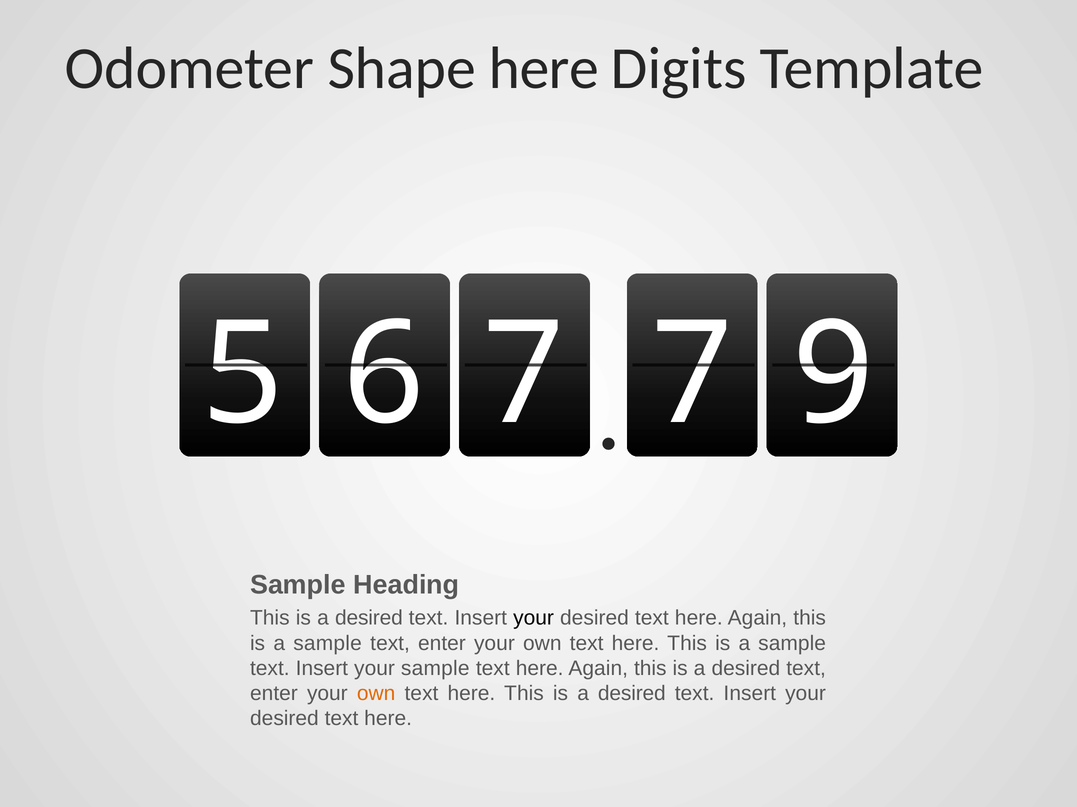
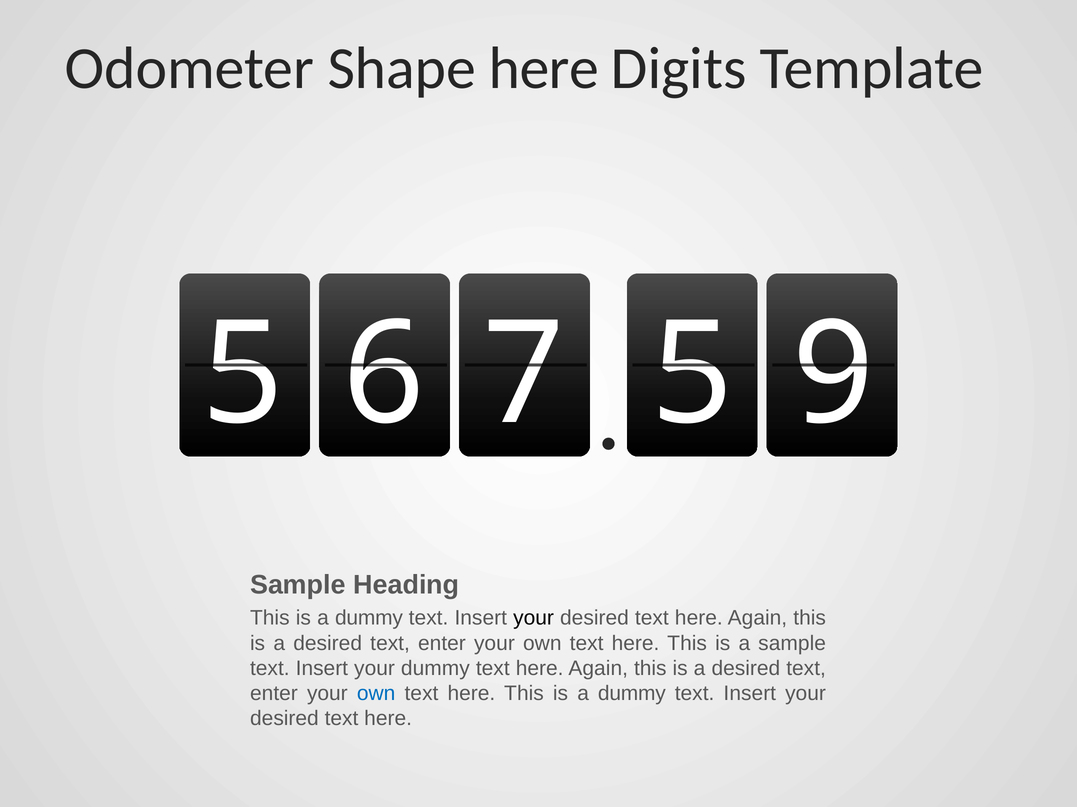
7 7: 7 -> 5
desired at (369, 619): desired -> dummy
sample at (328, 644): sample -> desired
your sample: sample -> dummy
own at (376, 694) colour: orange -> blue
desired at (632, 694): desired -> dummy
